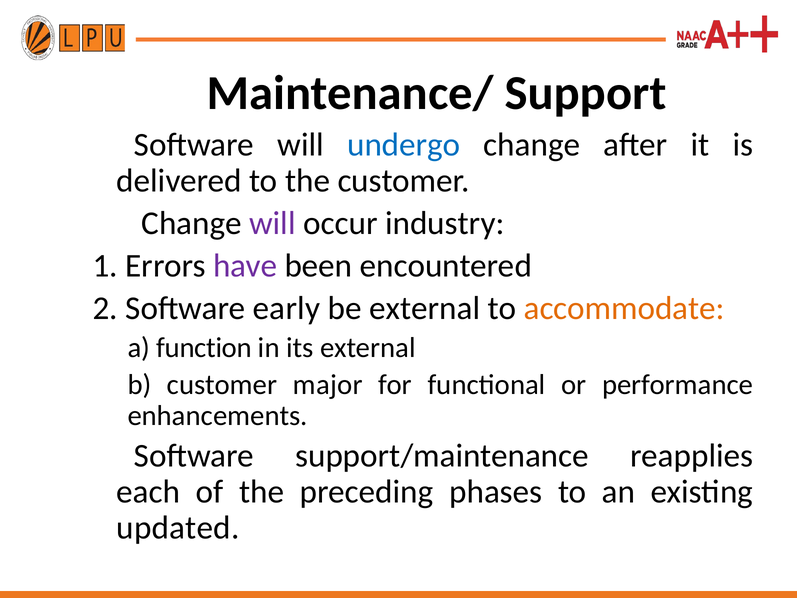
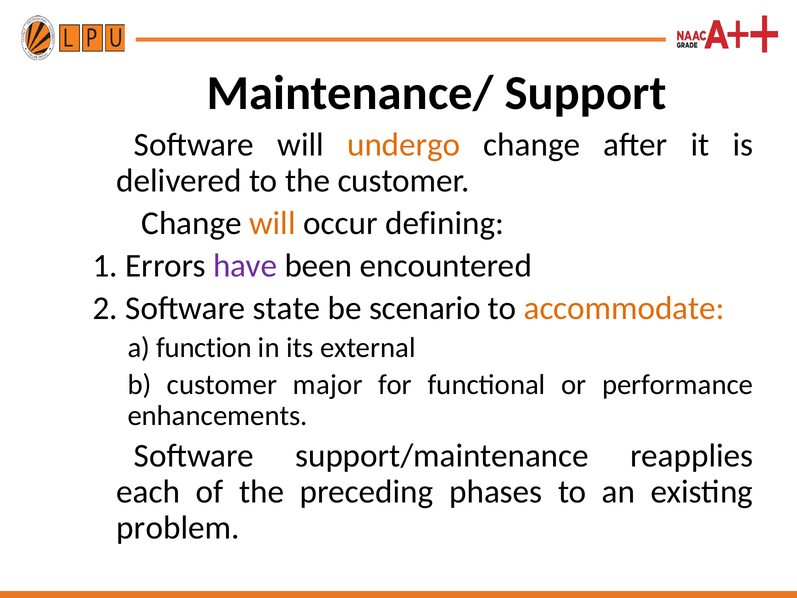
undergo colour: blue -> orange
will at (272, 223) colour: purple -> orange
industry: industry -> defining
early: early -> state
be external: external -> scenario
updated: updated -> problem
